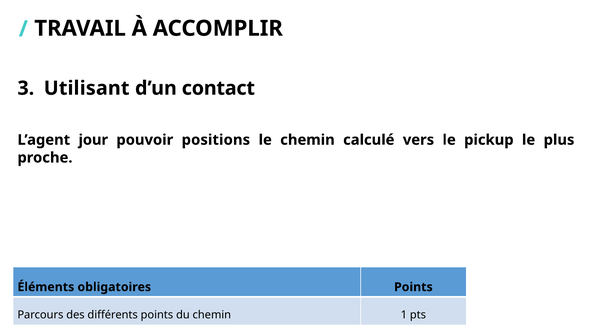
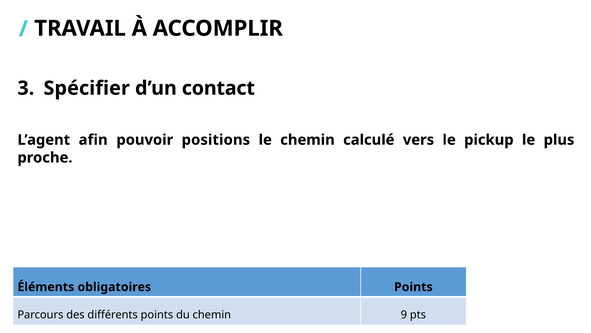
Utilisant: Utilisant -> Spécifier
jour: jour -> afin
1: 1 -> 9
